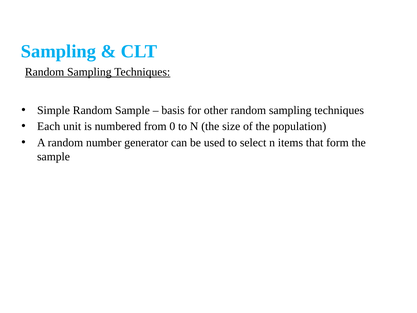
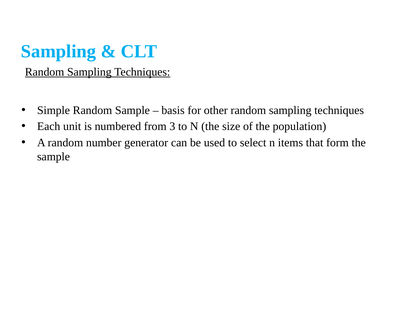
0: 0 -> 3
